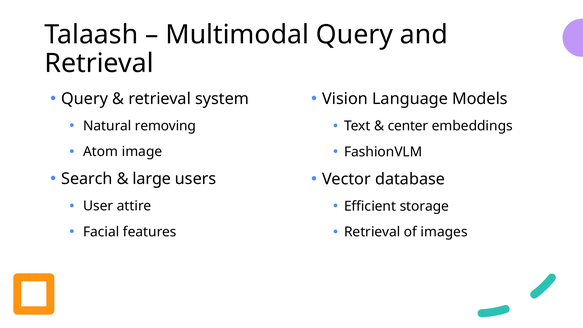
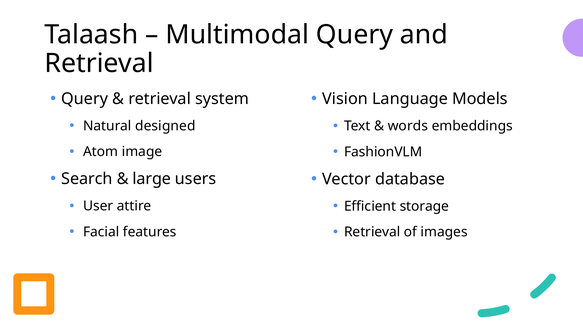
removing: removing -> designed
center: center -> words
